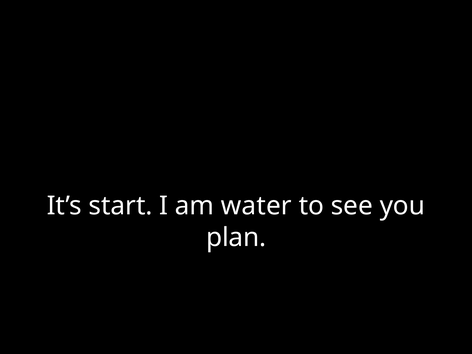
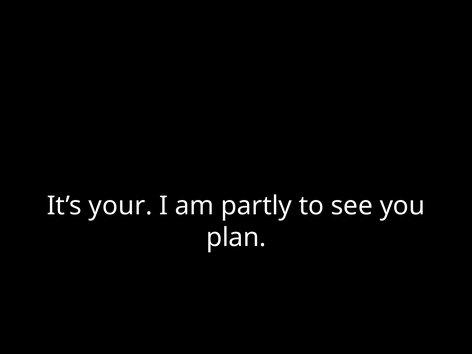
start: start -> your
water: water -> partly
